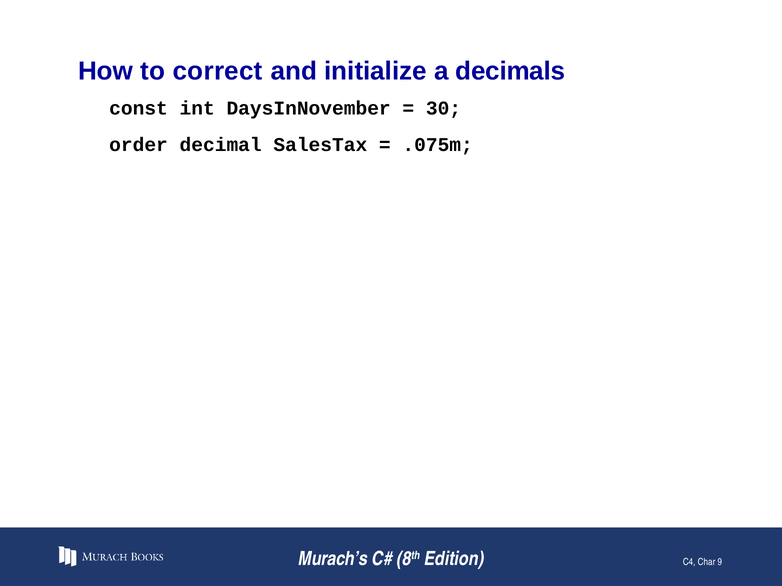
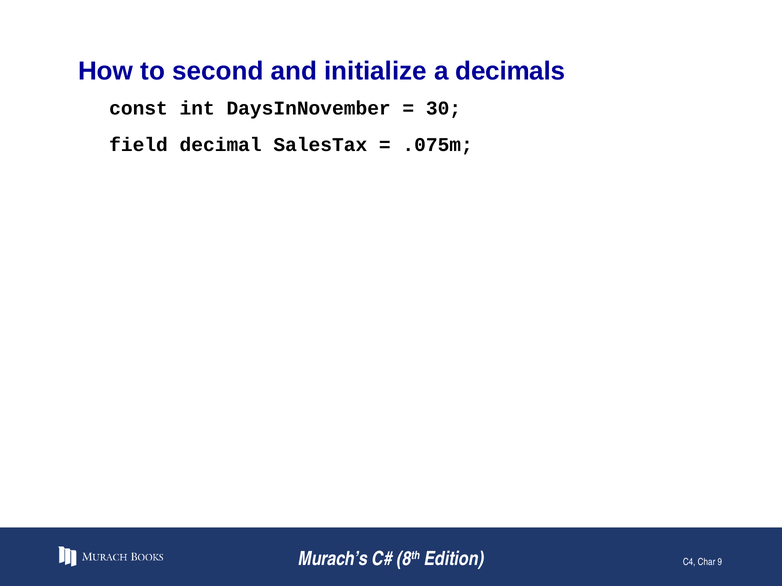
correct: correct -> second
order: order -> field
